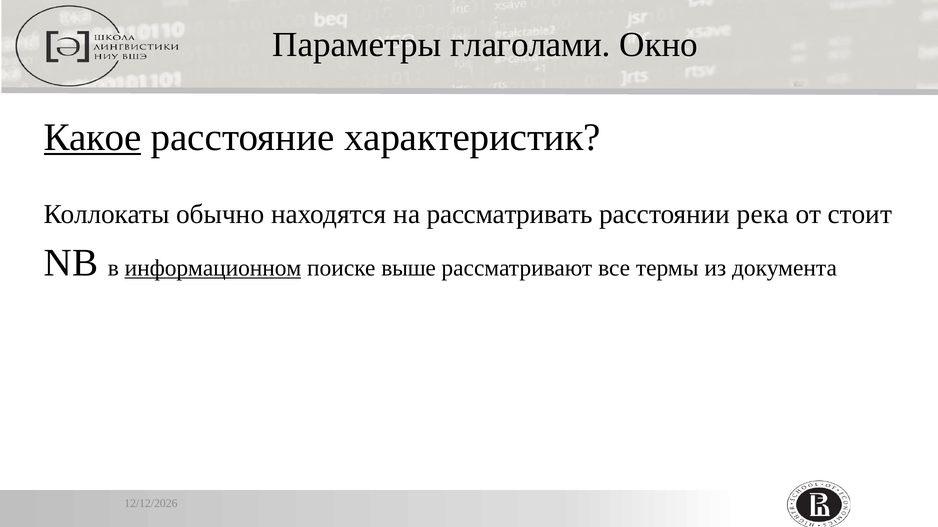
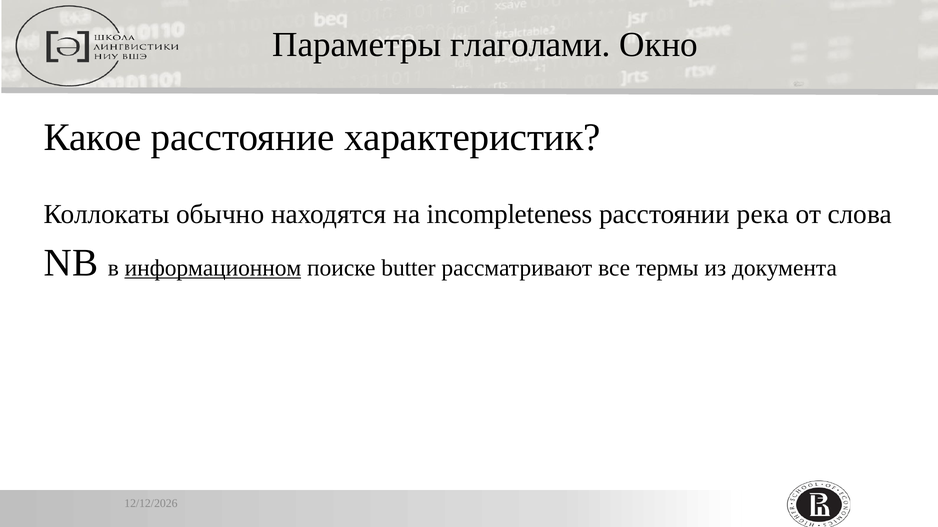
Какое underline: present -> none
рассматривать: рассматривать -> incompleteness
стоит: стоит -> слова
выше: выше -> butter
